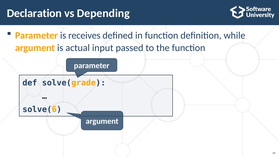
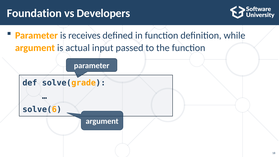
Declaration: Declaration -> Foundation
Depending: Depending -> Developers
